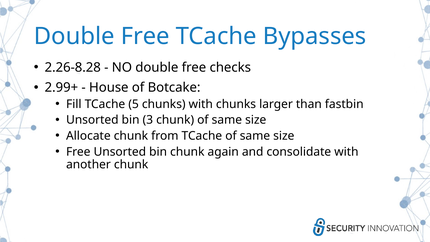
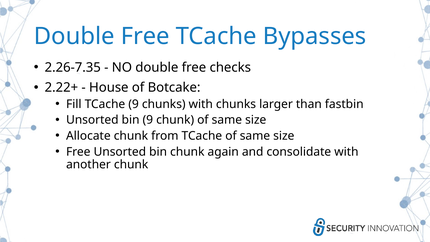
2.26-8.28: 2.26-8.28 -> 2.26-7.35
2.99+: 2.99+ -> 2.22+
TCache 5: 5 -> 9
bin 3: 3 -> 9
